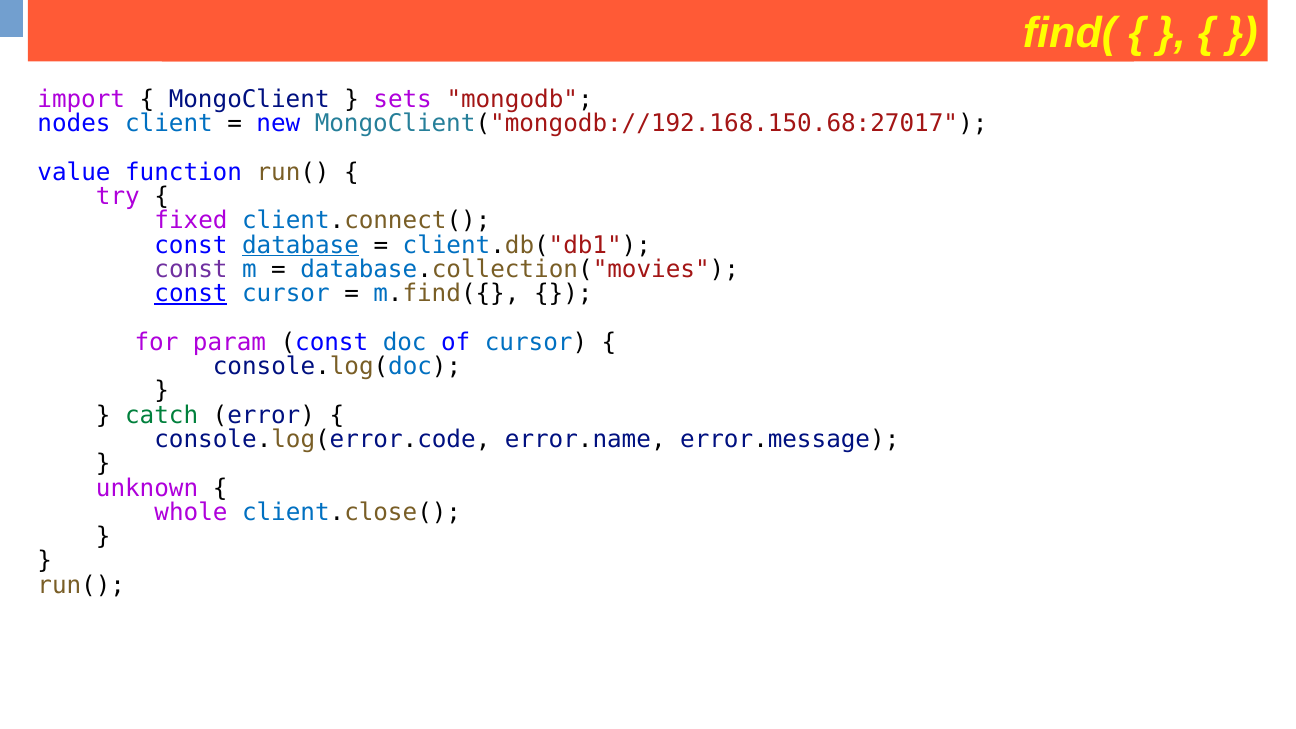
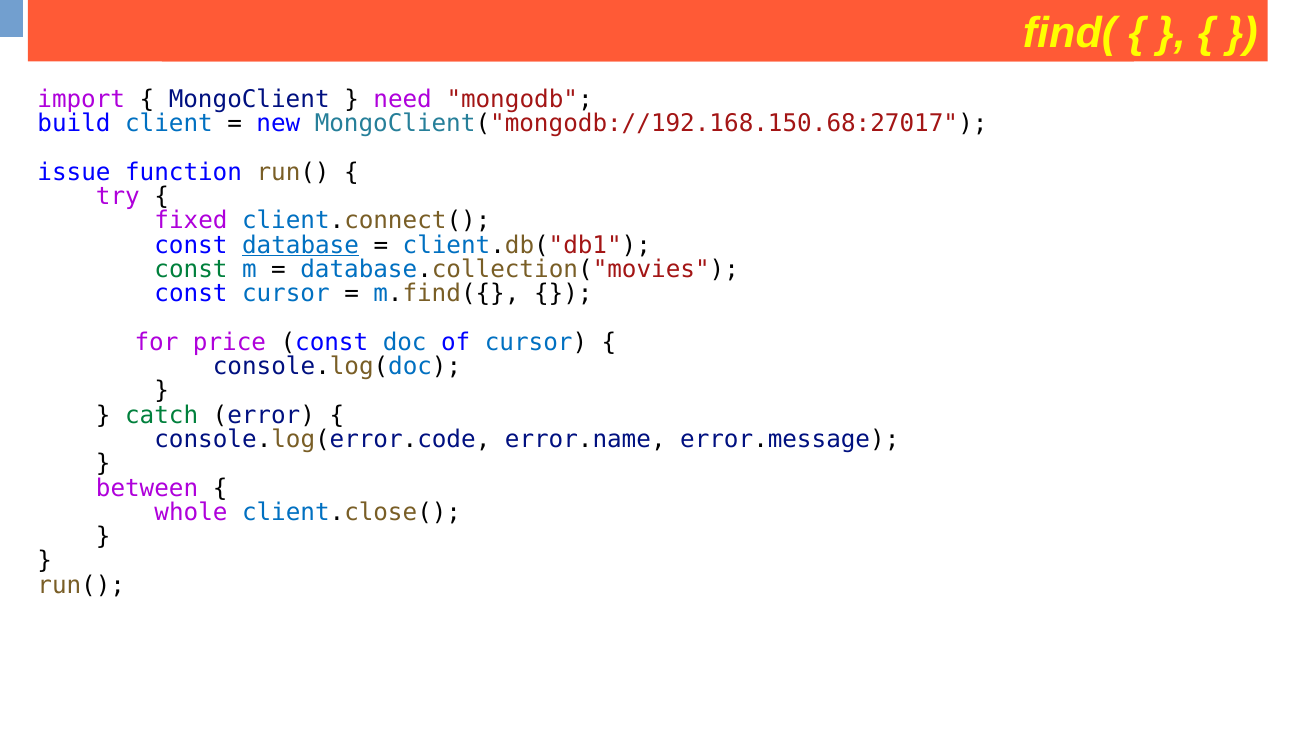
sets: sets -> need
nodes: nodes -> build
value: value -> issue
const at (191, 269) colour: purple -> green
const at (191, 294) underline: present -> none
param: param -> price
unknown: unknown -> between
